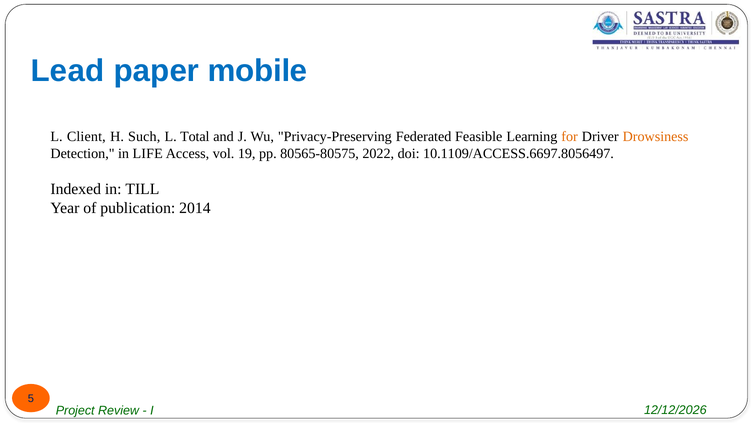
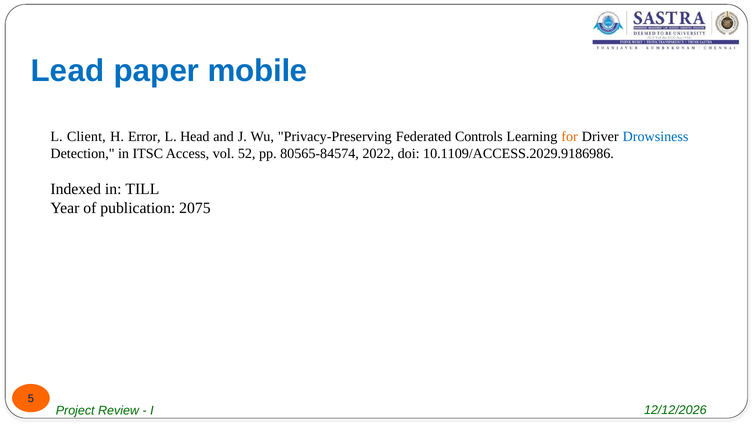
Such: Such -> Error
Total: Total -> Head
Feasible: Feasible -> Controls
Drowsiness colour: orange -> blue
LIFE: LIFE -> ITSC
19: 19 -> 52
80565-80575: 80565-80575 -> 80565-84574
10.1109/ACCESS.6697.8056497: 10.1109/ACCESS.6697.8056497 -> 10.1109/ACCESS.2029.9186986
2014: 2014 -> 2075
